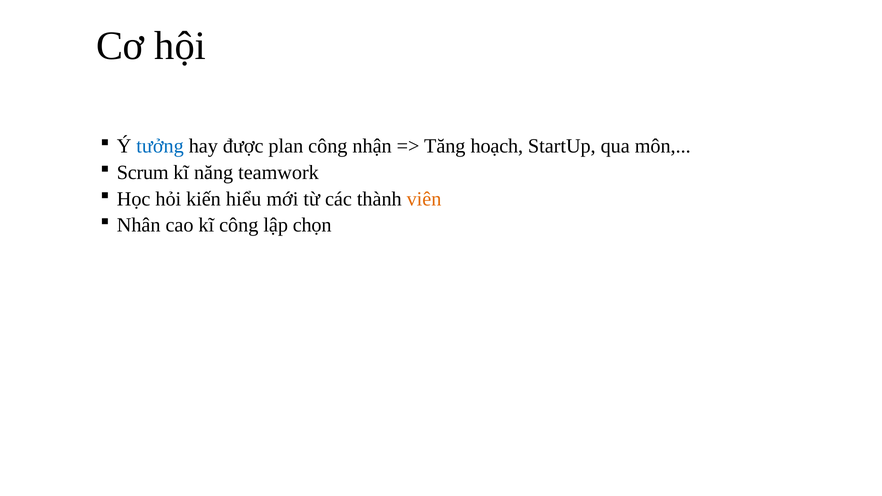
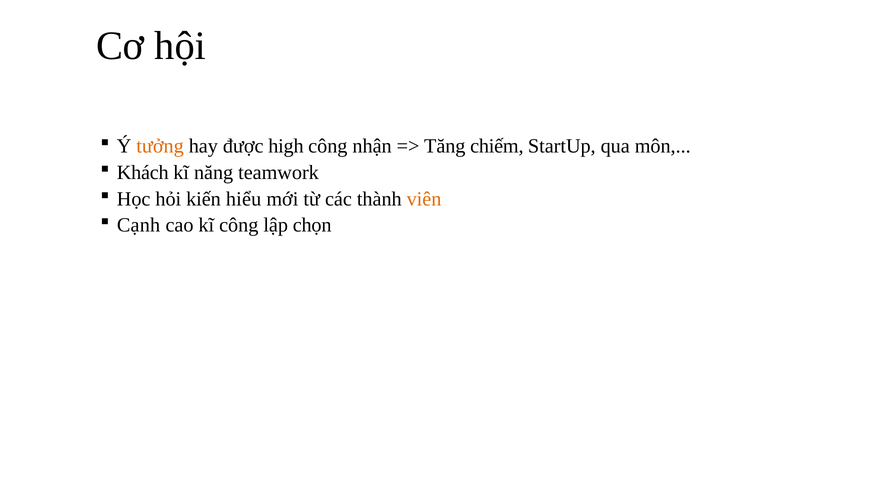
tưởng colour: blue -> orange
plan: plan -> high
hoạch: hoạch -> chiếm
Scrum: Scrum -> Khách
Nhân: Nhân -> Cạnh
